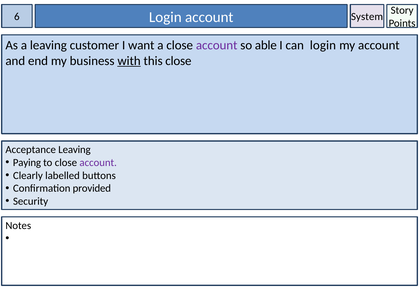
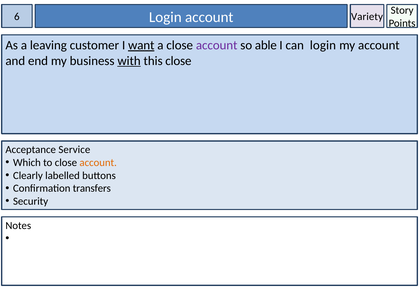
System: System -> Variety
want underline: none -> present
Acceptance Leaving: Leaving -> Service
Paying: Paying -> Which
account at (98, 163) colour: purple -> orange
provided: provided -> transfers
